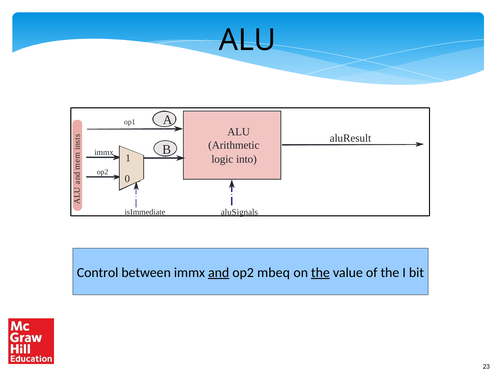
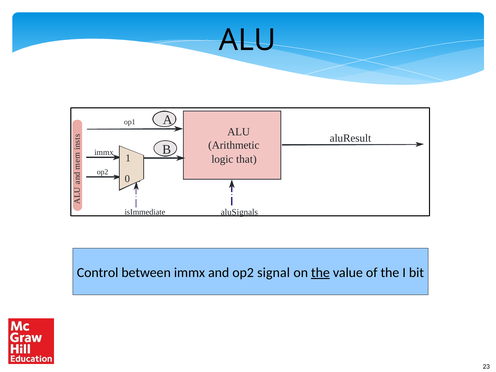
into: into -> that
and underline: present -> none
mbeq: mbeq -> signal
